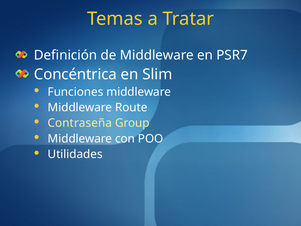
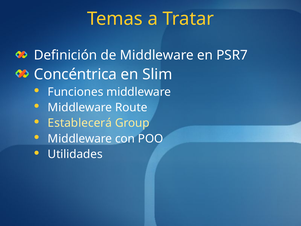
Contraseña: Contraseña -> Establecerá
